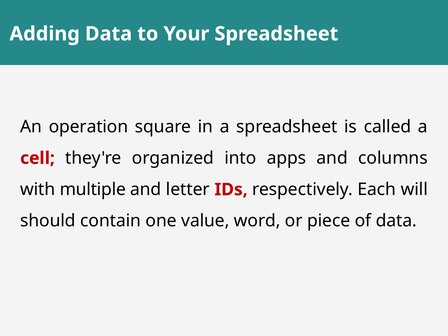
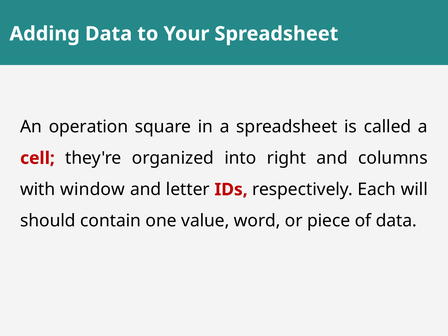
apps: apps -> right
multiple: multiple -> window
